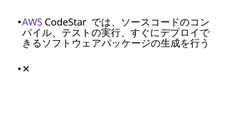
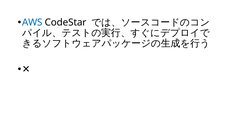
AWS colour: purple -> blue
